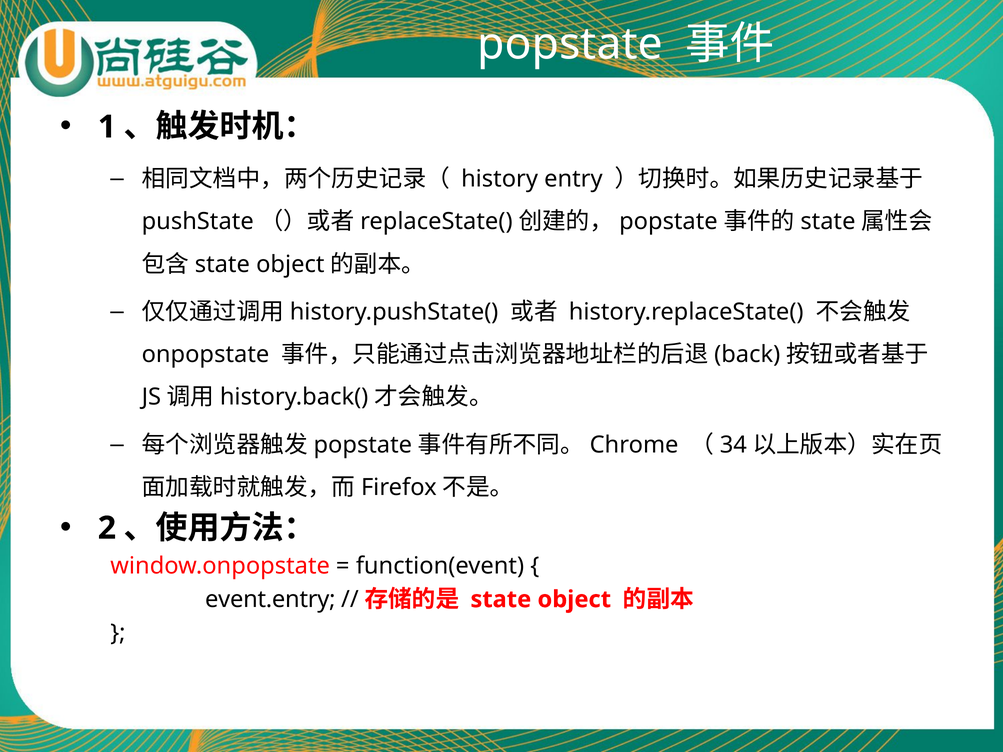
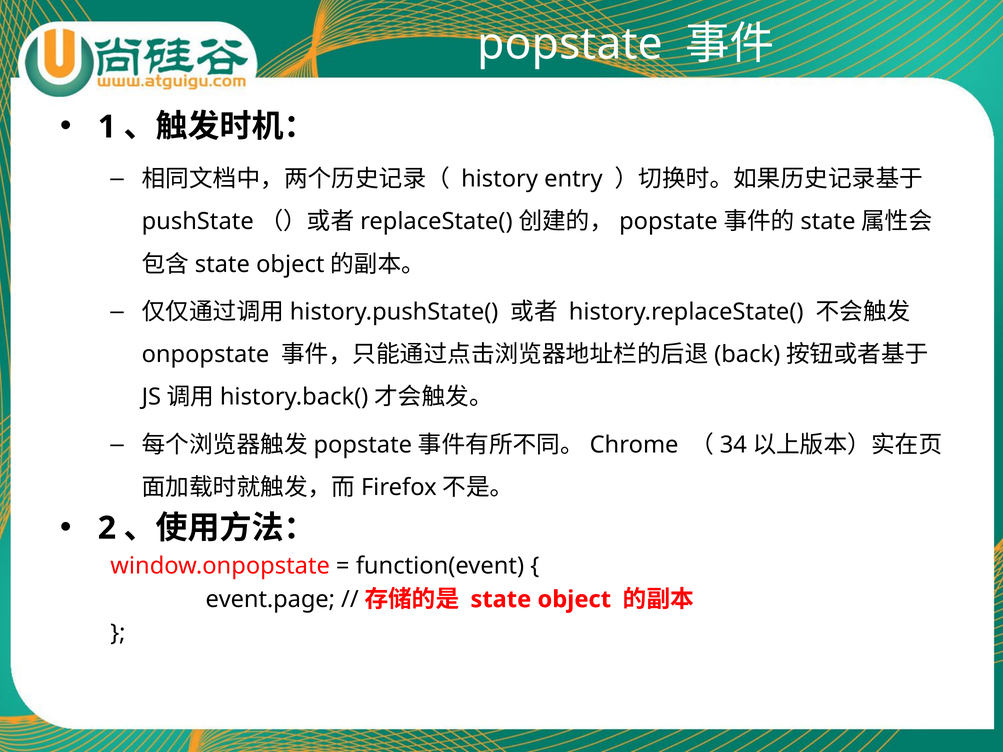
event.entry: event.entry -> event.page
